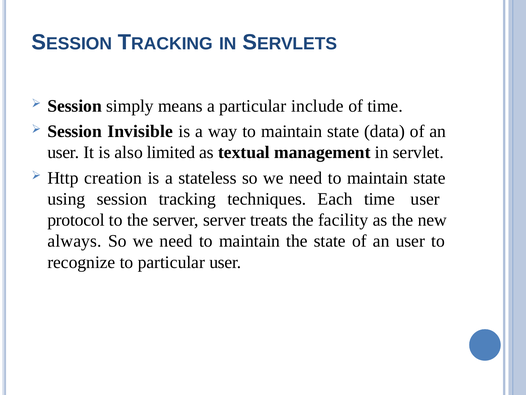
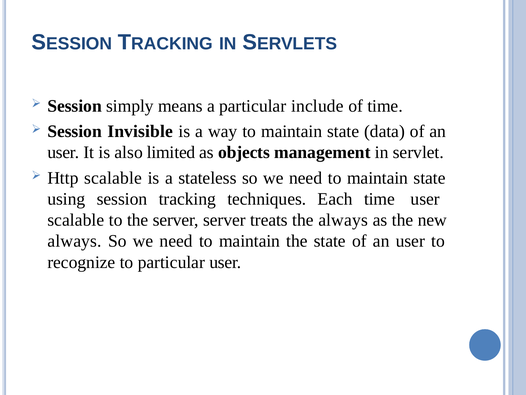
textual: textual -> objects
Http creation: creation -> scalable
protocol at (76, 220): protocol -> scalable
the facility: facility -> always
